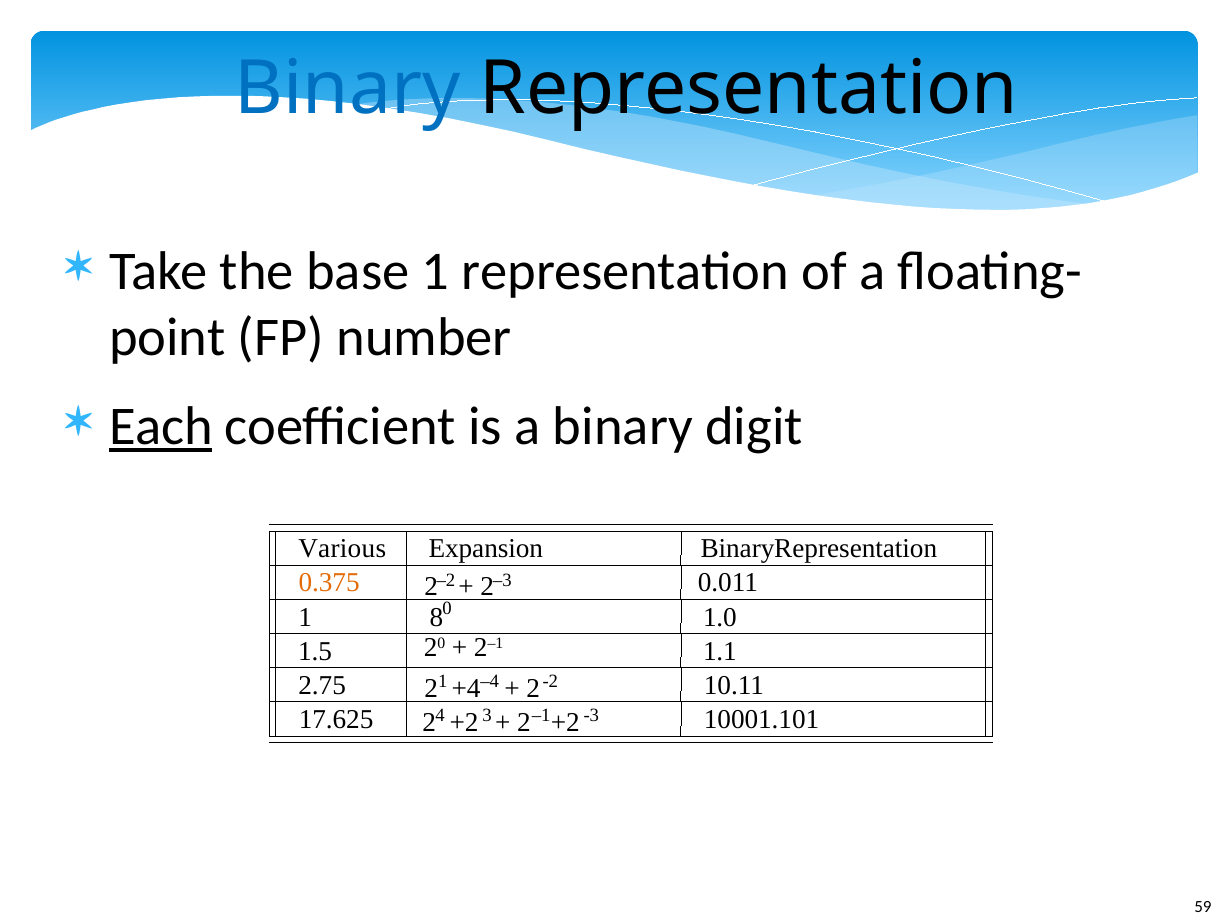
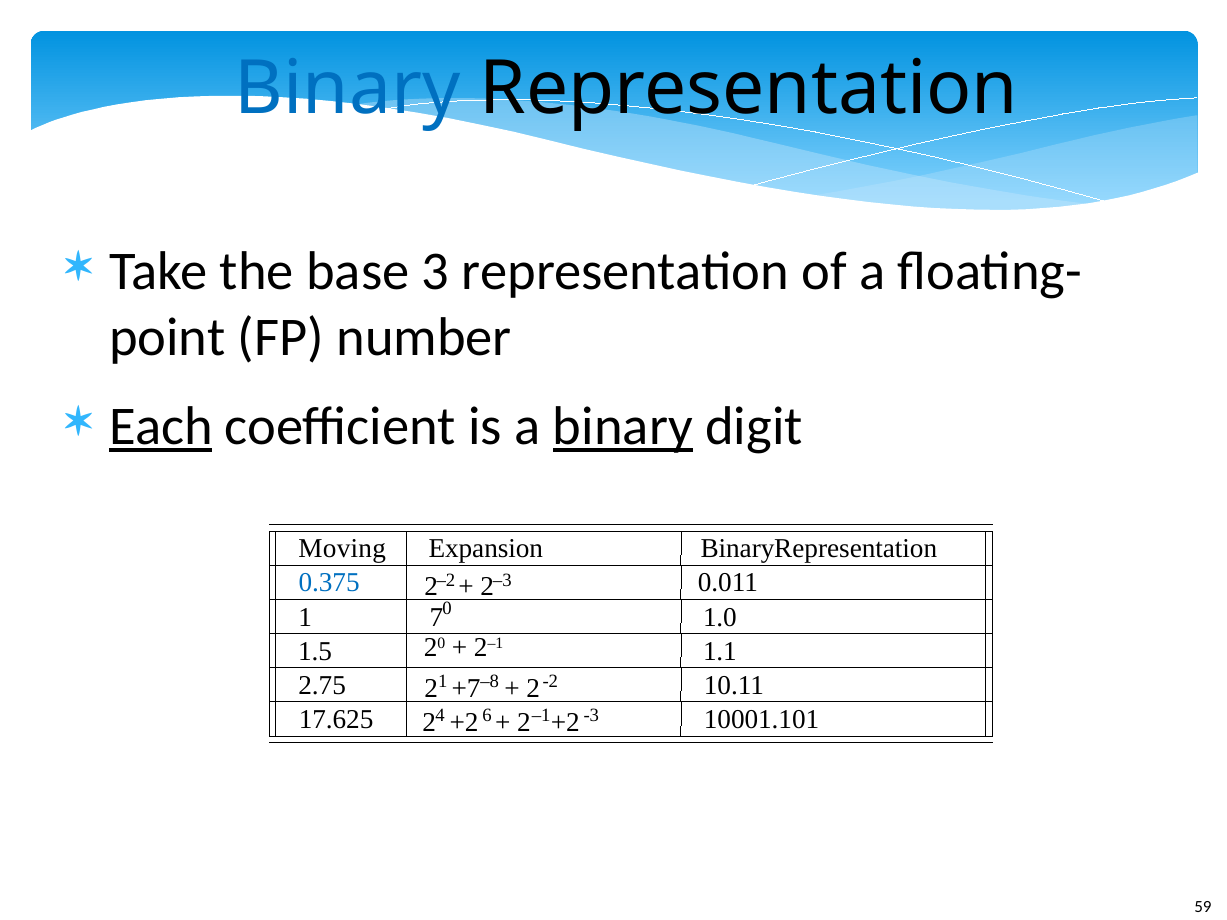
base 1: 1 -> 3
binary at (623, 427) underline: none -> present
Various: Various -> Moving
0.375 colour: orange -> blue
8: 8 -> 7
–4: –4 -> –8
+4: +4 -> +7
3: 3 -> 6
